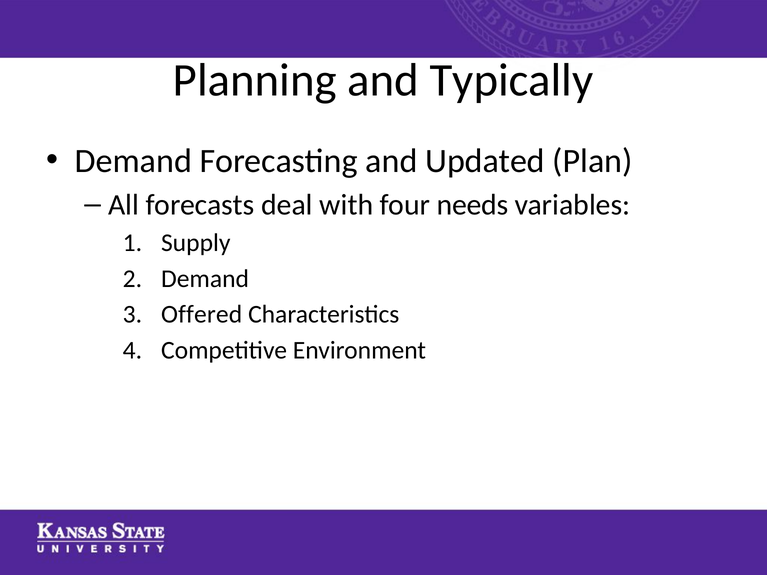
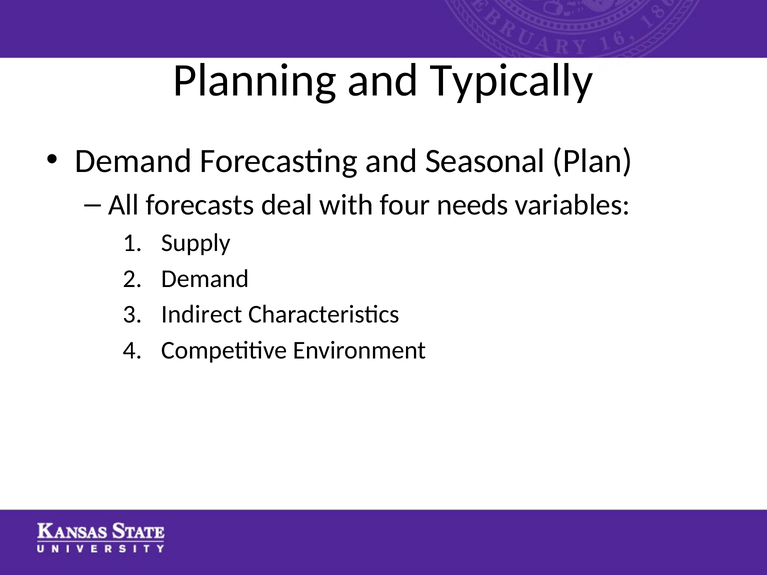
Updated: Updated -> Seasonal
Offered: Offered -> Indirect
